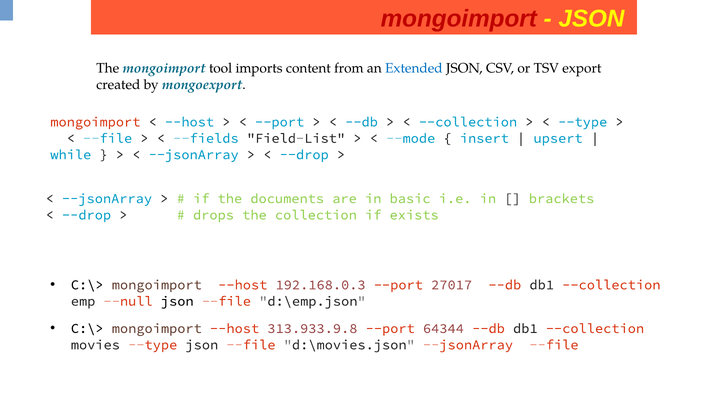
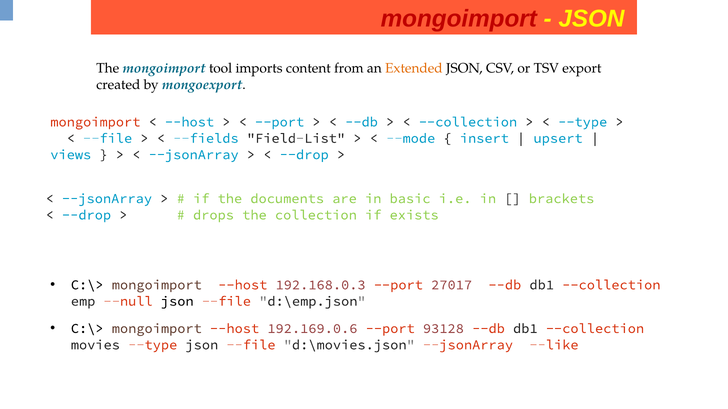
Extended colour: blue -> orange
while: while -> views
313.933.9.8: 313.933.9.8 -> 192.169.0.6
64344: 64344 -> 93128
--jsonArray --file: --file -> --like
